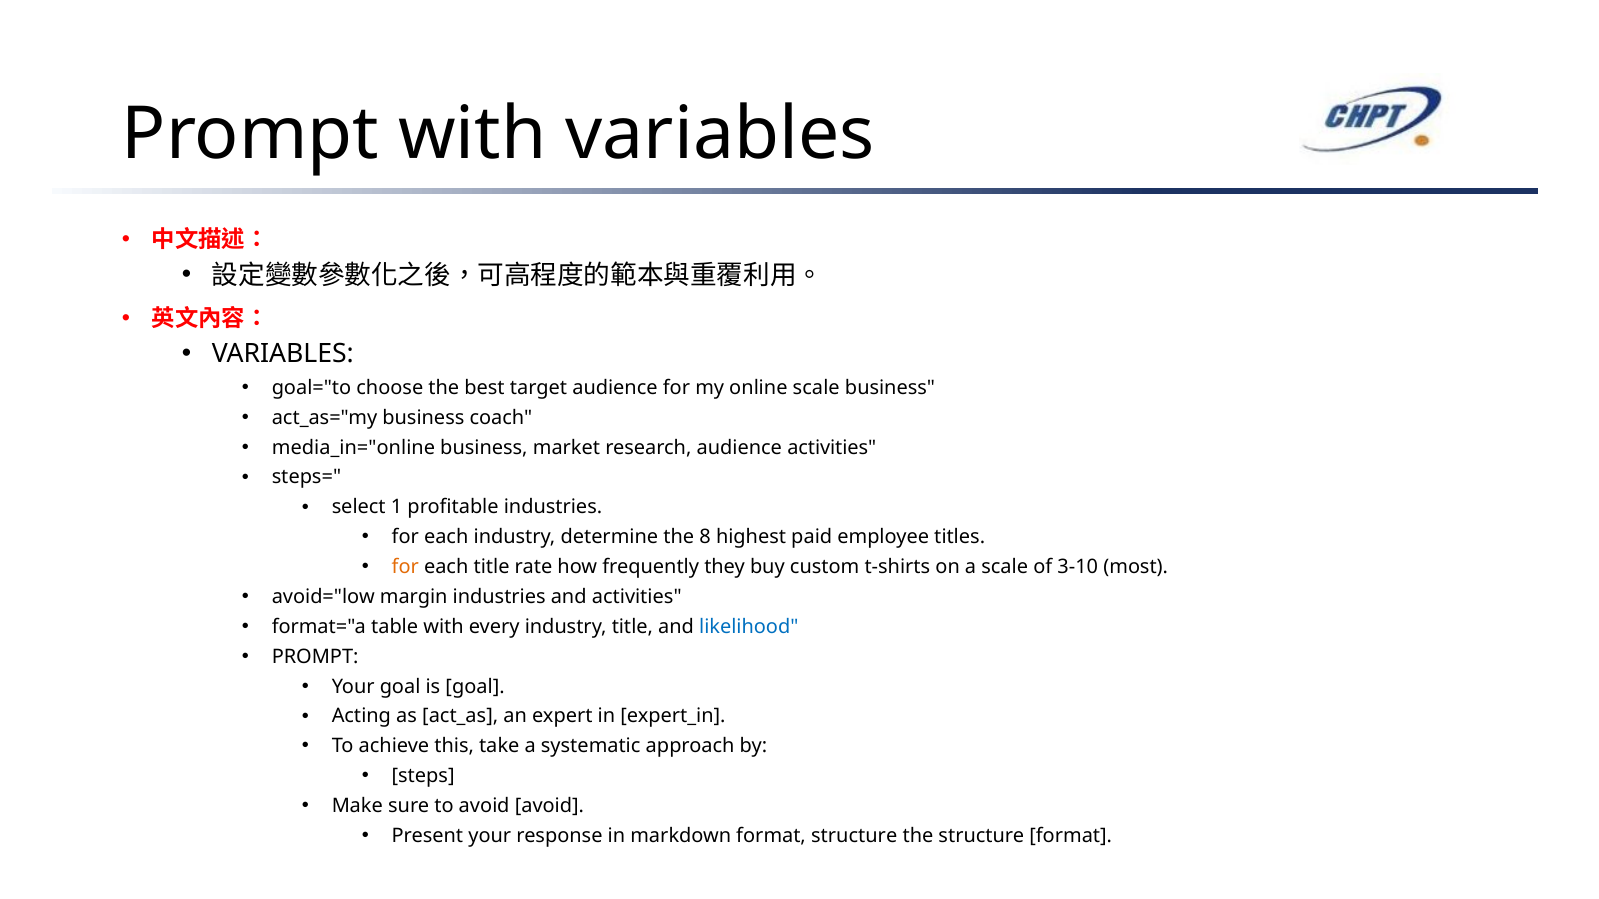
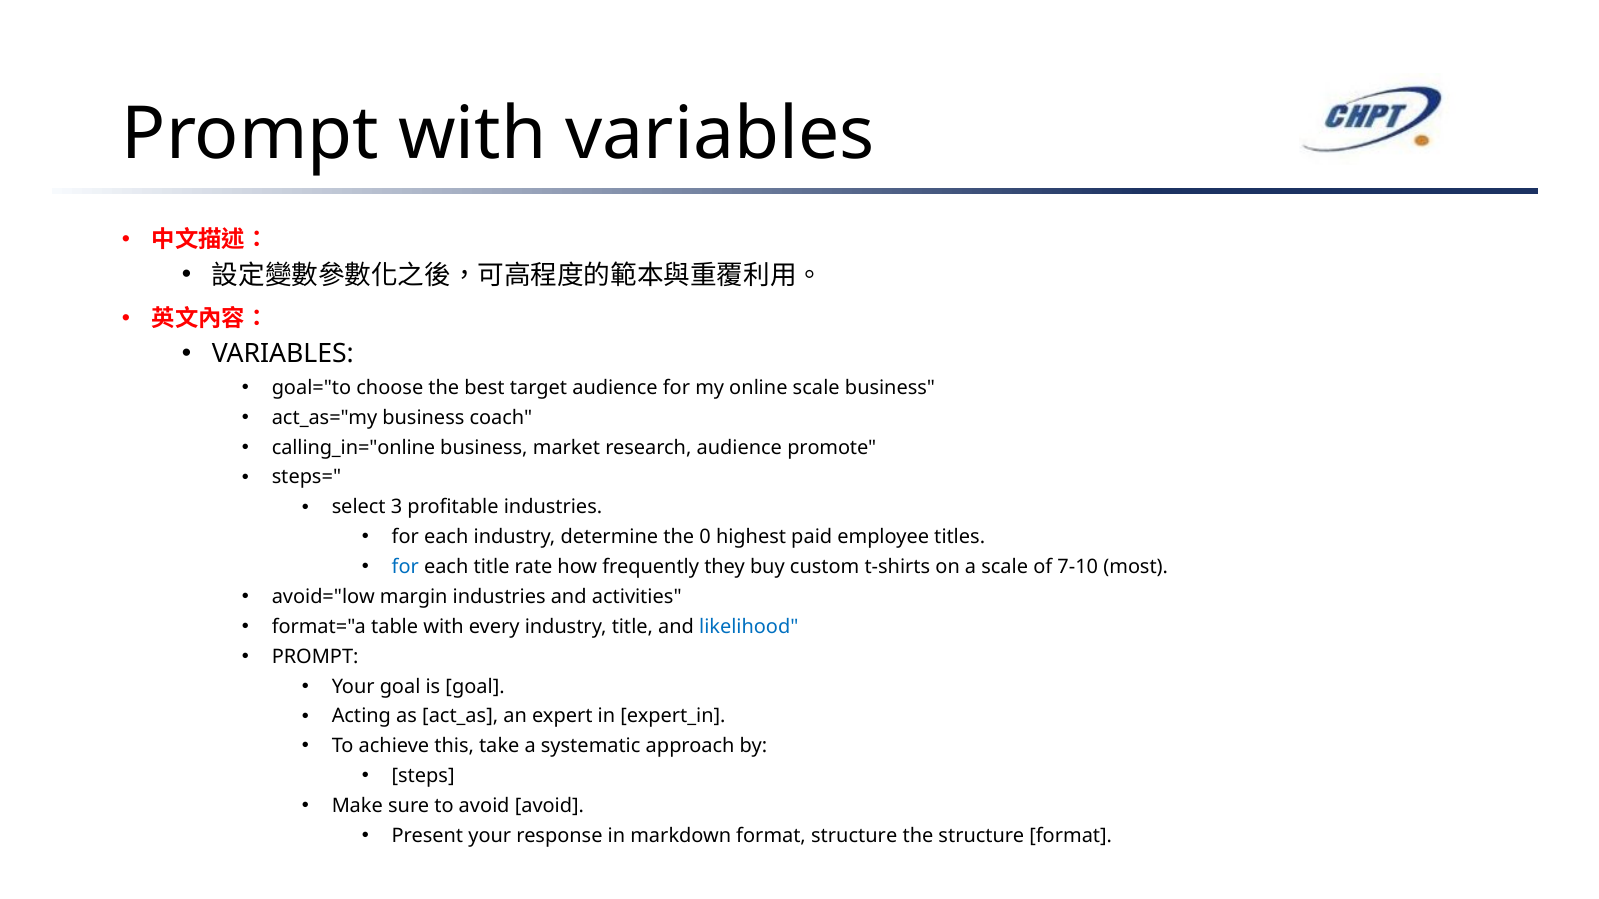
media_in="online: media_in="online -> calling_in="online
audience activities: activities -> promote
1: 1 -> 3
8: 8 -> 0
for at (405, 567) colour: orange -> blue
3-10: 3-10 -> 7-10
